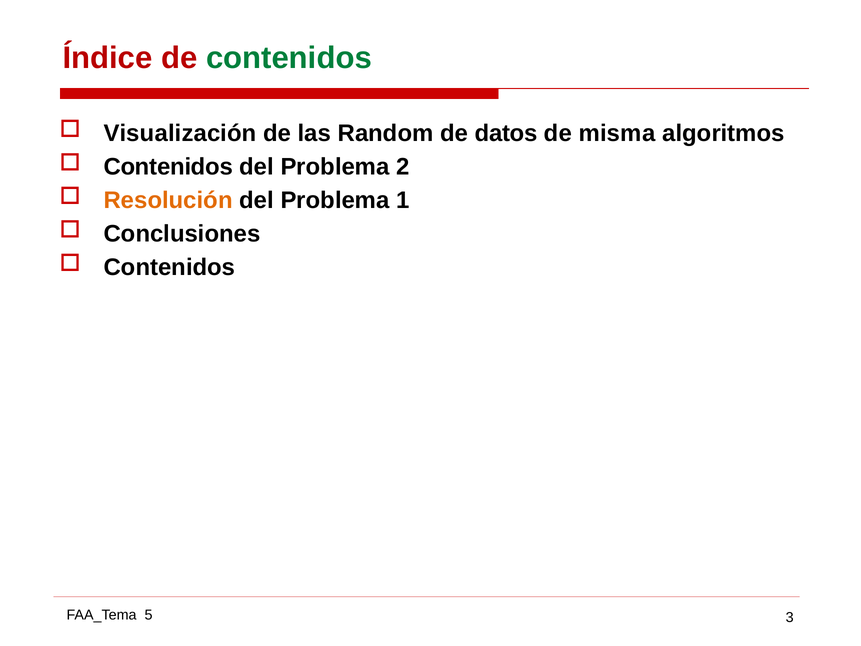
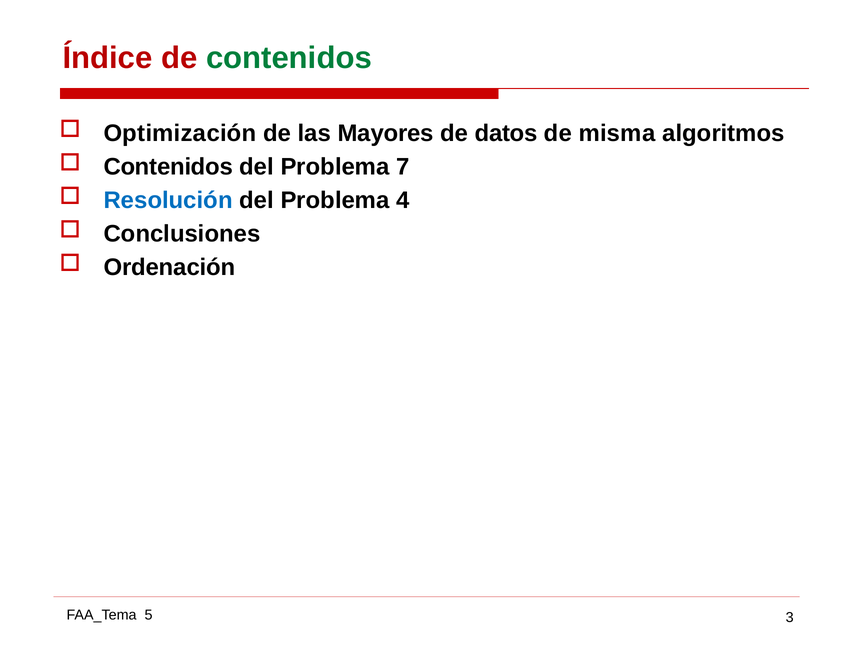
Visualización: Visualización -> Optimización
Random: Random -> Mayores
2: 2 -> 7
Resolución colour: orange -> blue
1: 1 -> 4
Contenidos at (169, 267): Contenidos -> Ordenación
